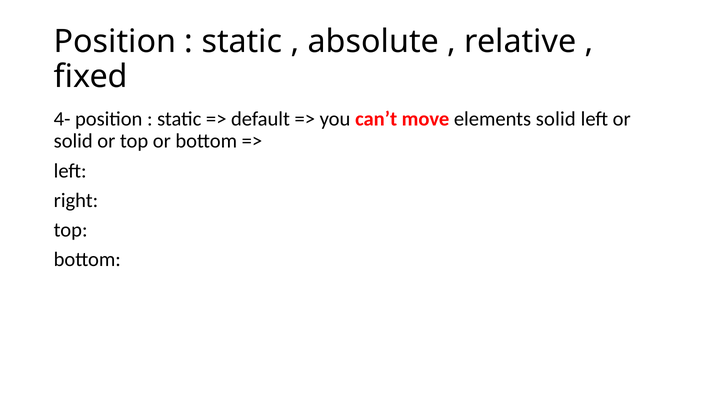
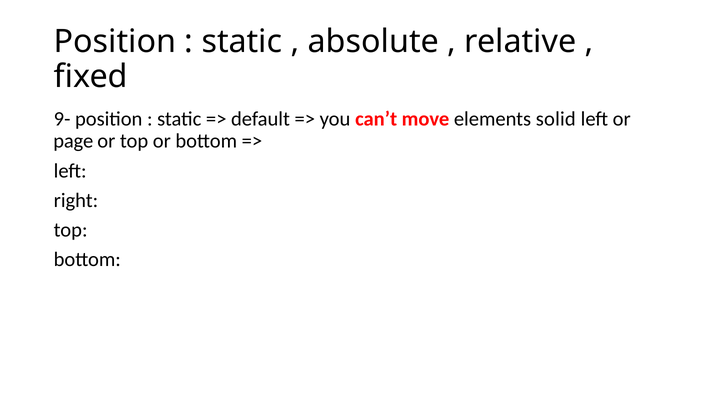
4-: 4- -> 9-
solid at (73, 141): solid -> page
